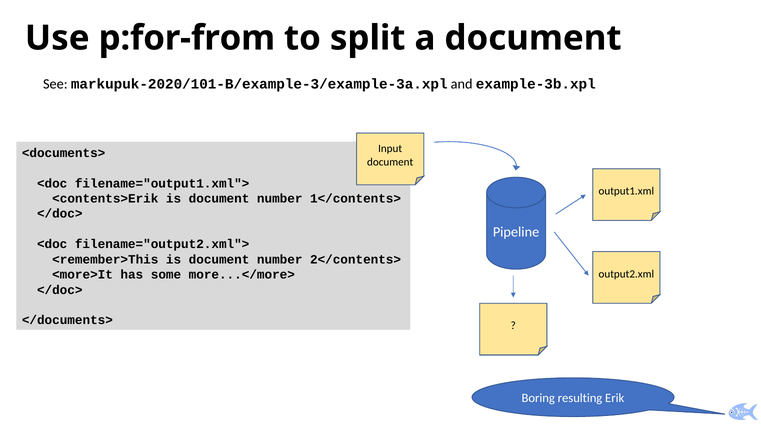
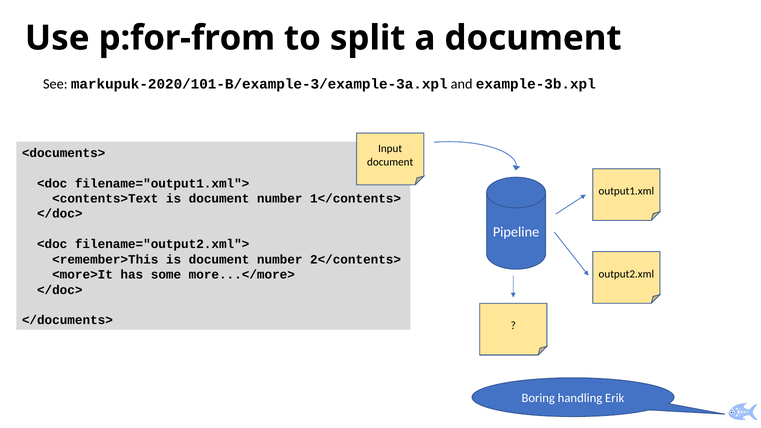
<contents>Erik: <contents>Erik -> <contents>Text
resulting: resulting -> handling
